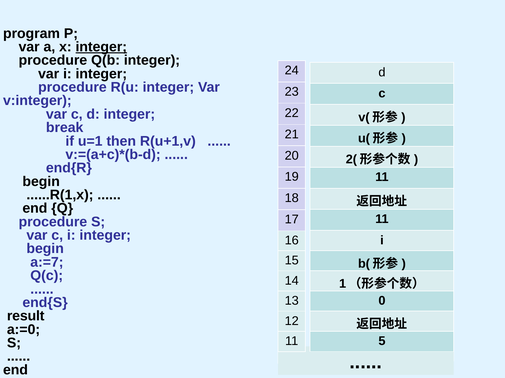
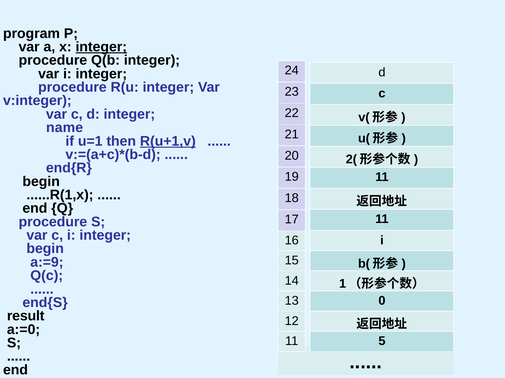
break: break -> name
R(u+1,v underline: none -> present
a:=7: a:=7 -> a:=9
